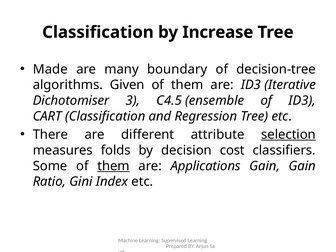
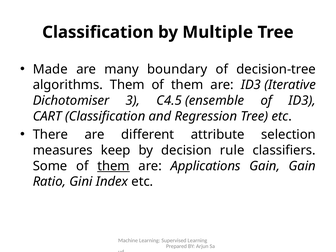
Increase: Increase -> Multiple
algorithms Given: Given -> Them
selection underline: present -> none
folds: folds -> keep
cost: cost -> rule
